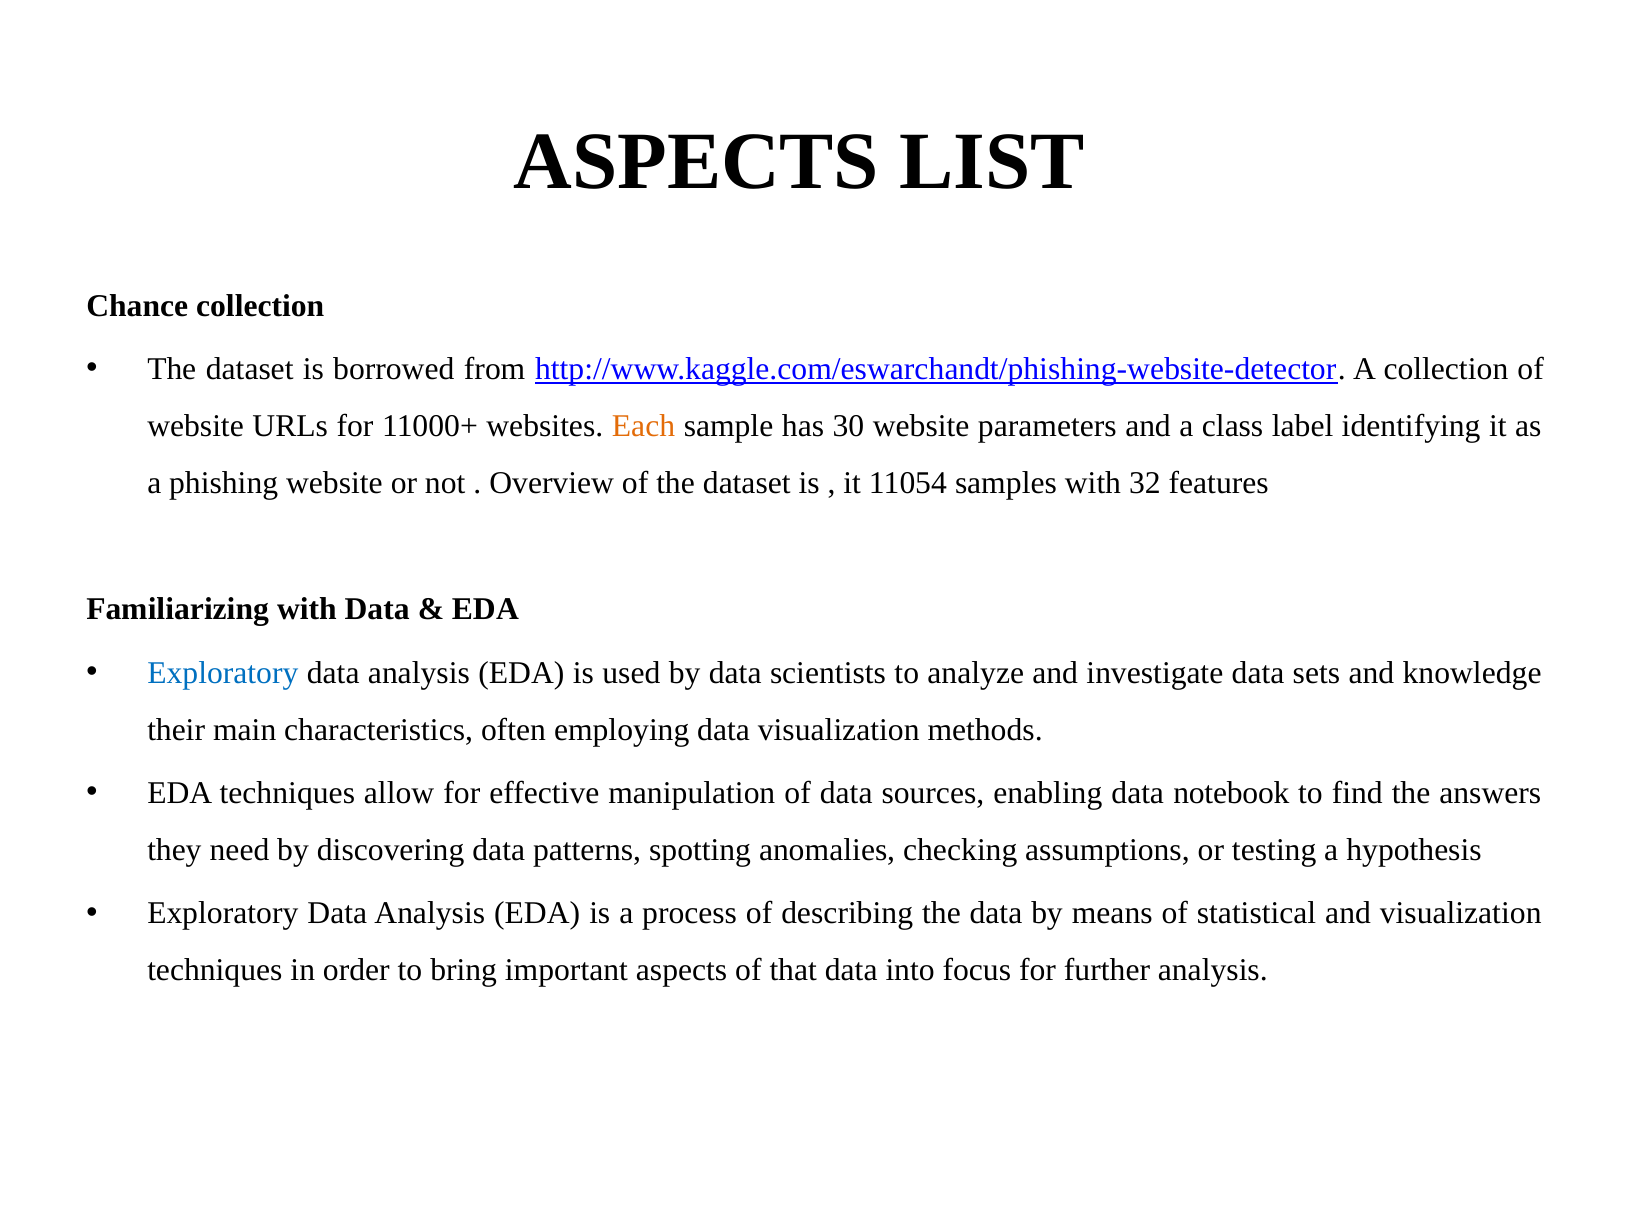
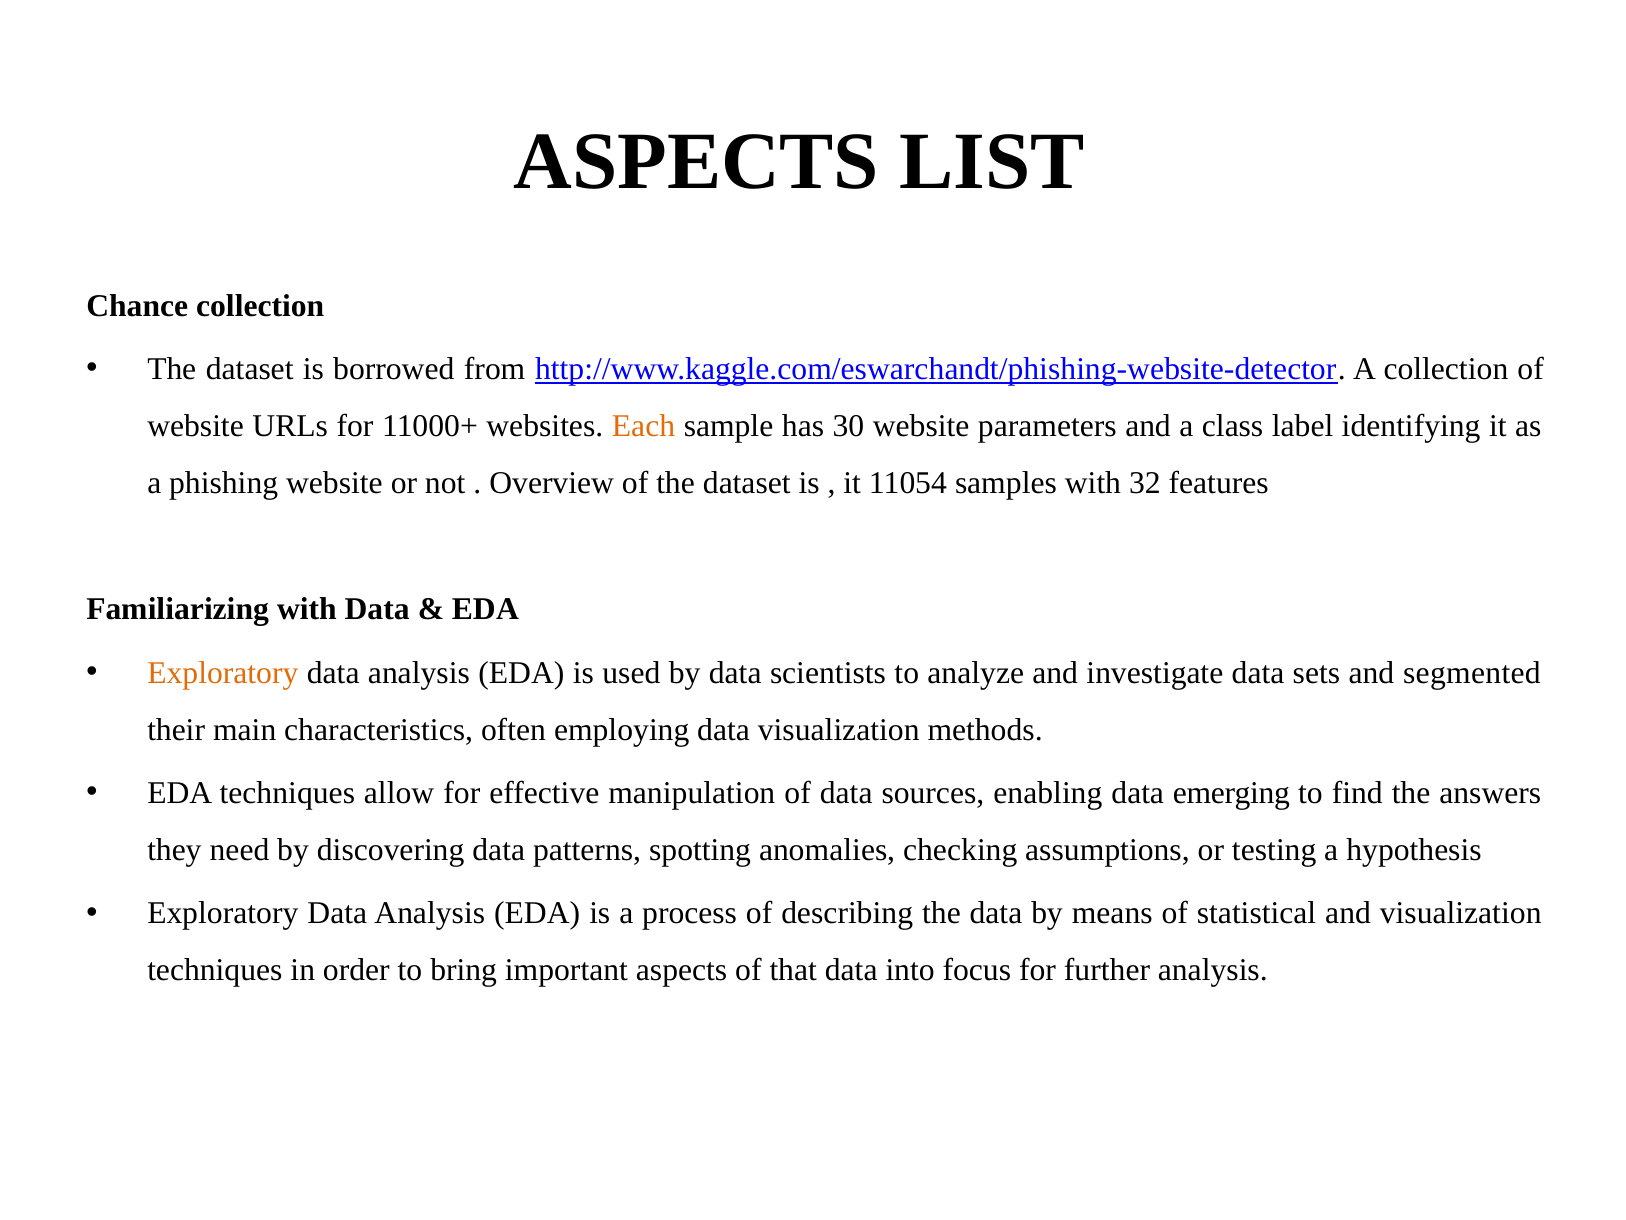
Exploratory at (223, 673) colour: blue -> orange
knowledge: knowledge -> segmented
notebook: notebook -> emerging
